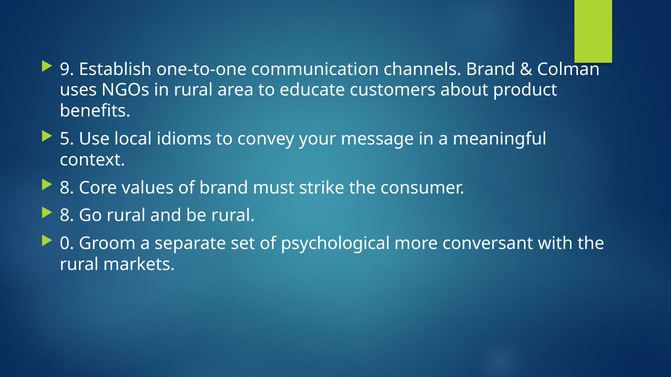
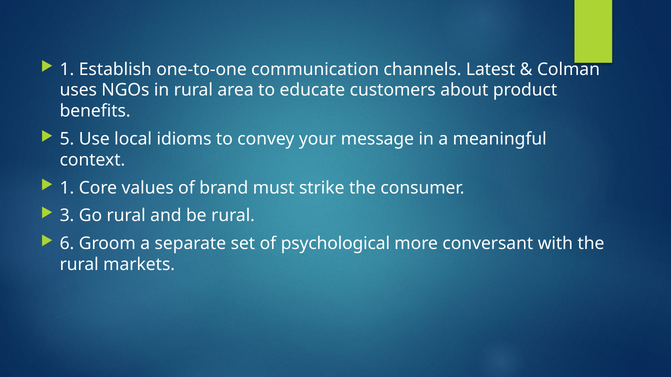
9 at (67, 69): 9 -> 1
channels Brand: Brand -> Latest
8 at (67, 188): 8 -> 1
8 at (67, 216): 8 -> 3
0: 0 -> 6
